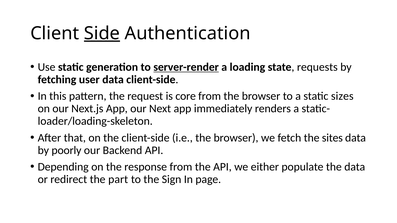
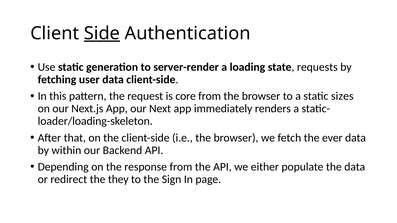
server-render underline: present -> none
sites: sites -> ever
poorly: poorly -> within
part: part -> they
